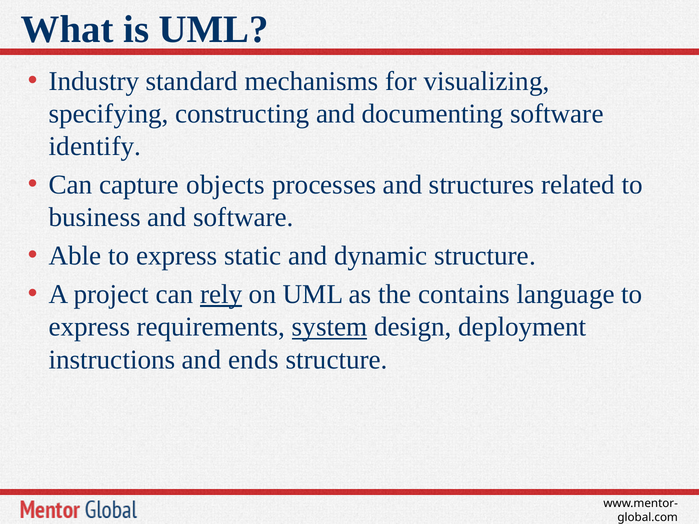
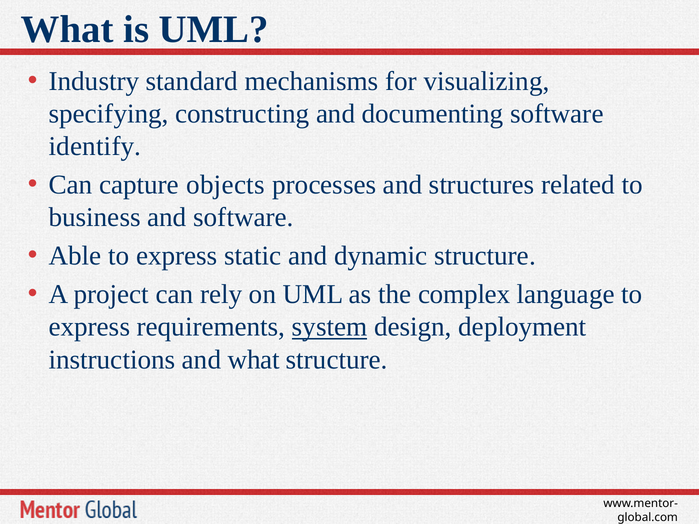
rely underline: present -> none
contains: contains -> complex
and ends: ends -> what
